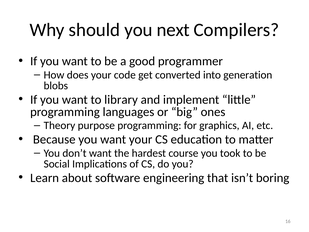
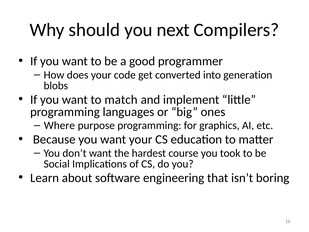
library: library -> match
Theory: Theory -> Where
